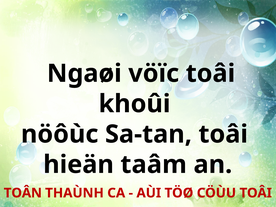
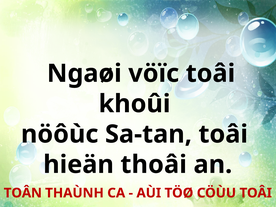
taâm: taâm -> thoâi
